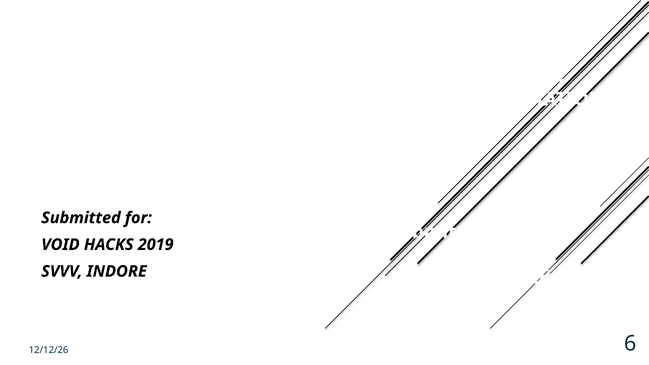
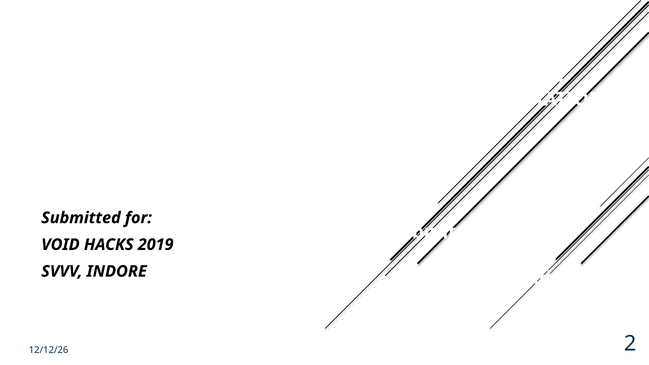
6: 6 -> 2
